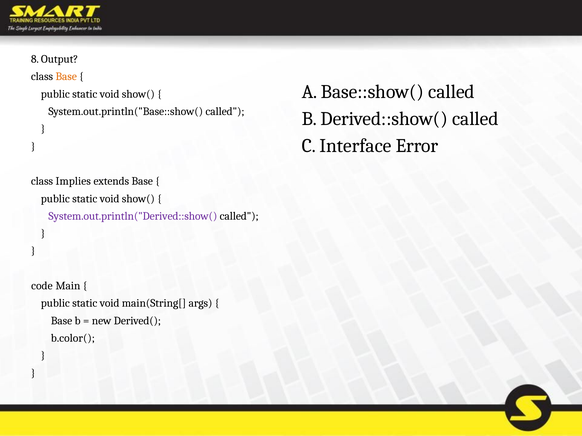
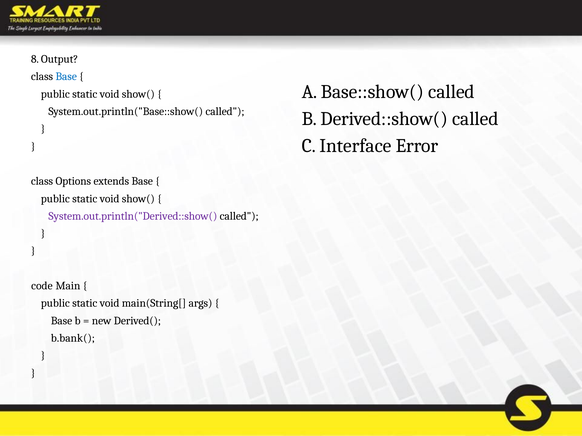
Base at (66, 77) colour: orange -> blue
Implies: Implies -> Options
b.color(: b.color( -> b.bank(
